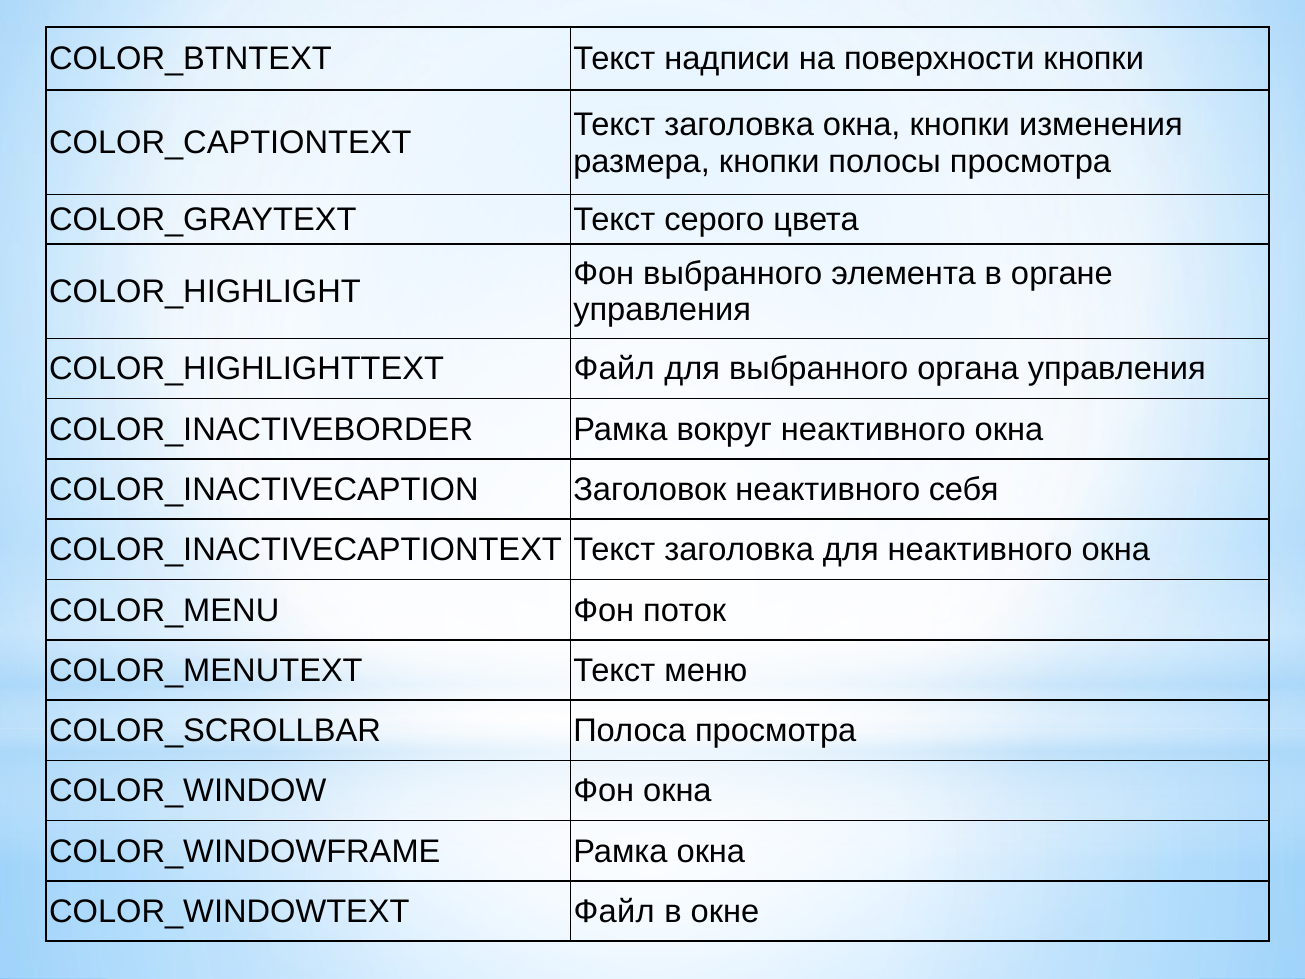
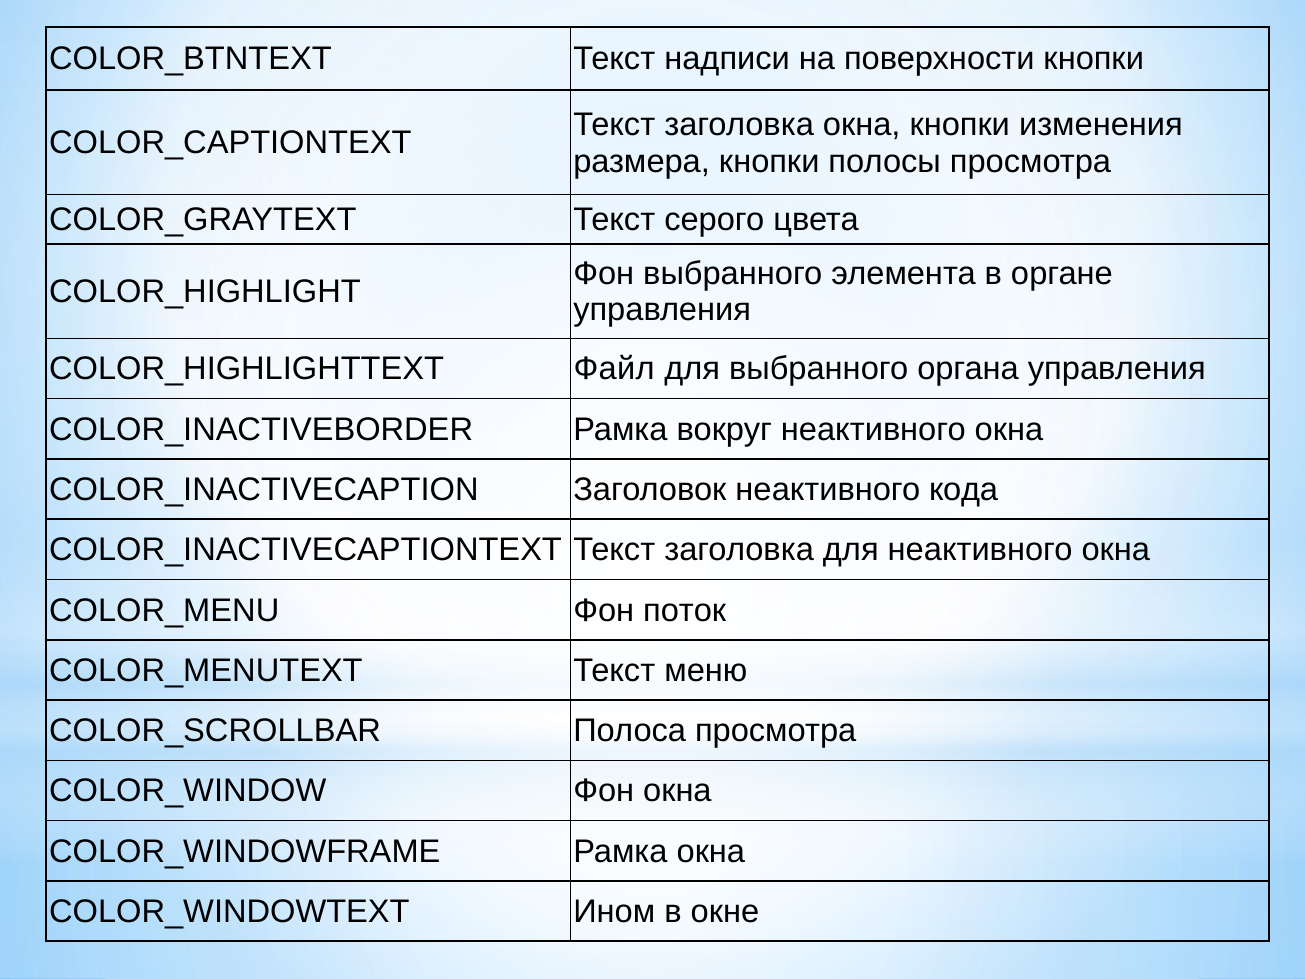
себя: себя -> кода
Файл at (614, 911): Файл -> Ином
